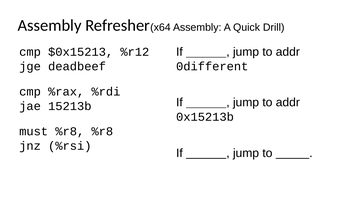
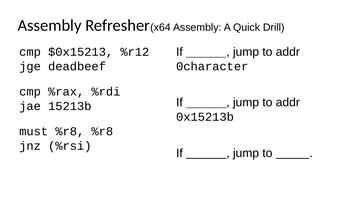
0different: 0different -> 0character
